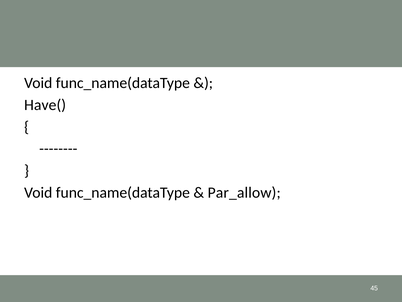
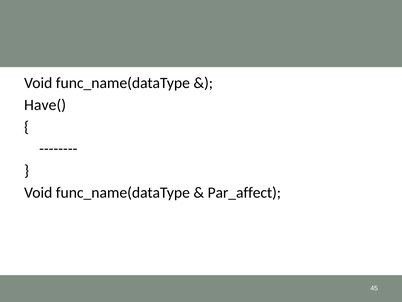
Par_allow: Par_allow -> Par_affect
